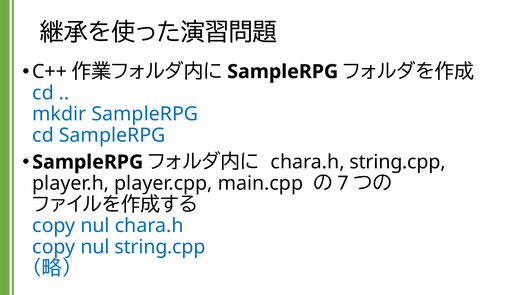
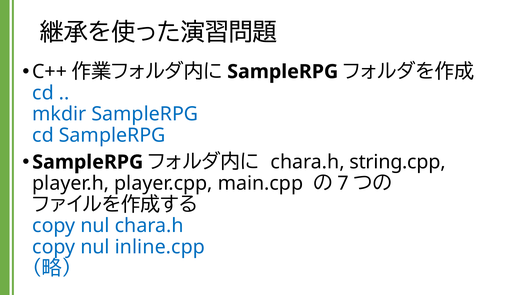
nul string.cpp: string.cpp -> inline.cpp
